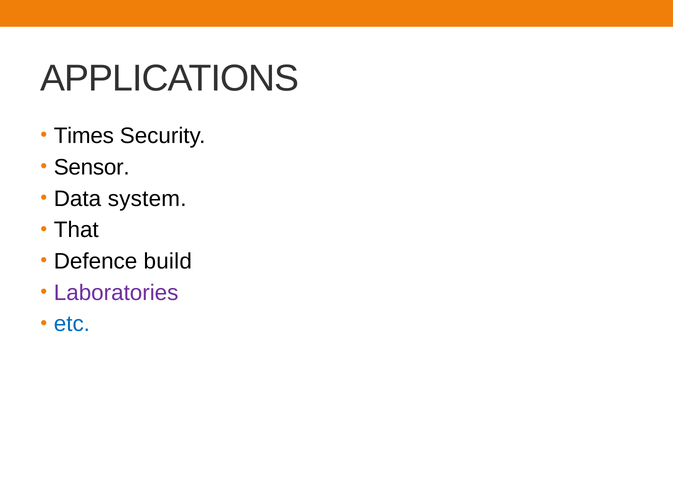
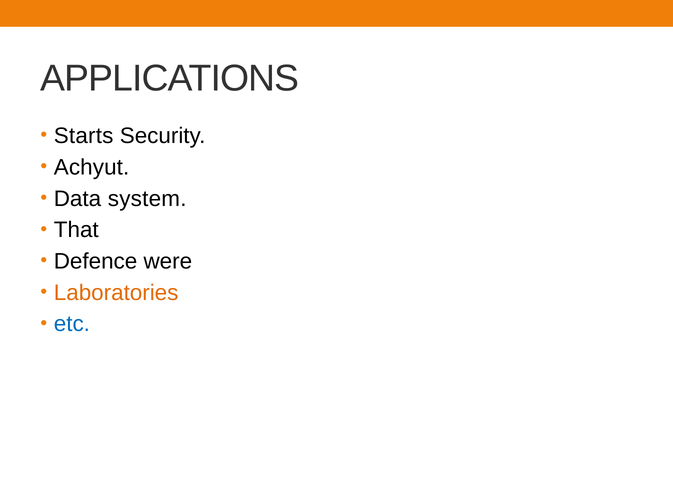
Times: Times -> Starts
Sensor: Sensor -> Achyut
build: build -> were
Laboratories colour: purple -> orange
